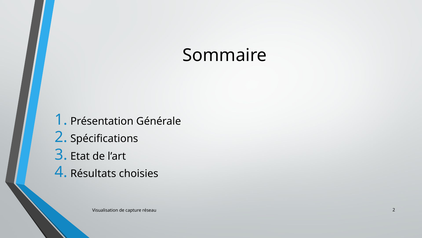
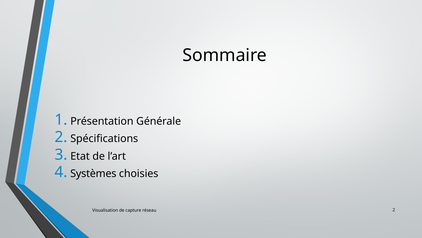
Résultats: Résultats -> Systèmes
